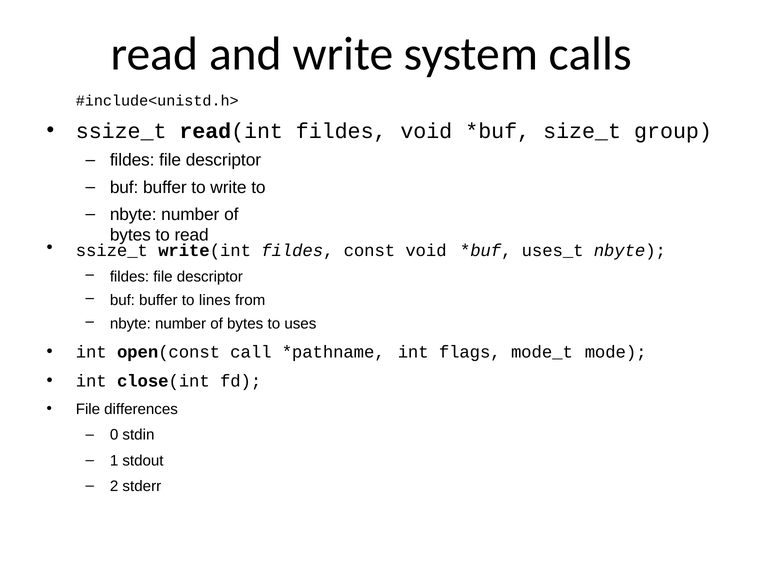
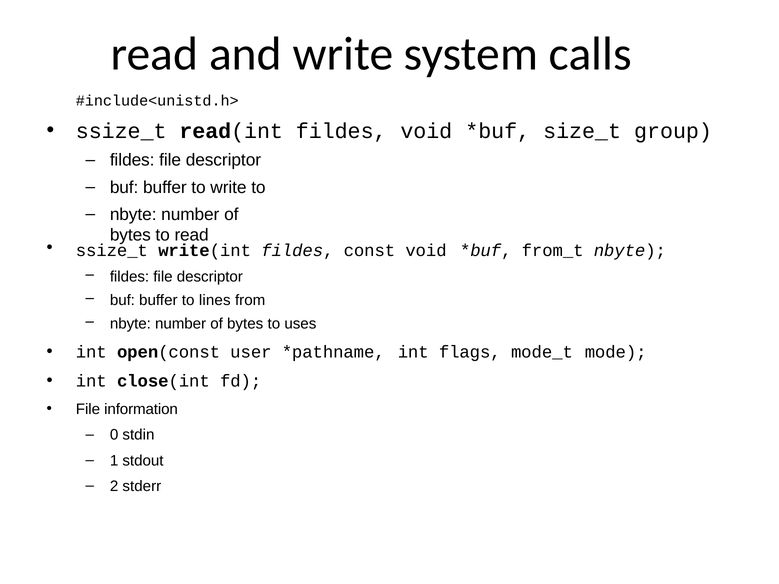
uses_t: uses_t -> from_t
call: call -> user
differences: differences -> information
